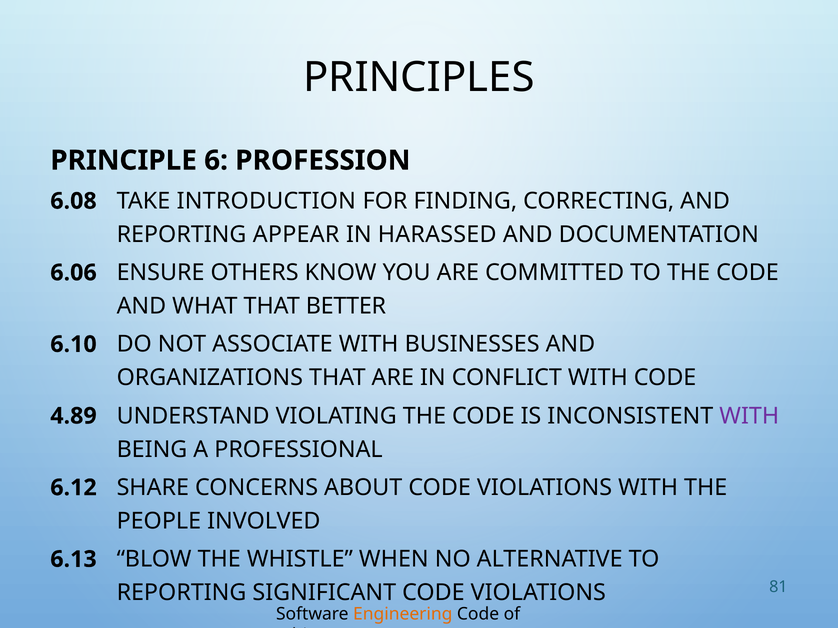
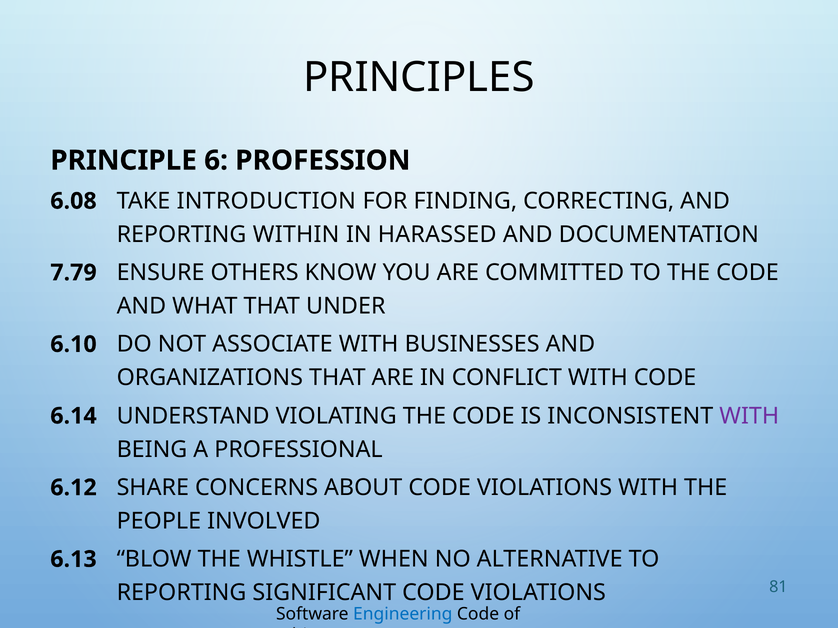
APPEAR: APPEAR -> WITHIN
6.06: 6.06 -> 7.79
BETTER: BETTER -> UNDER
4.89: 4.89 -> 6.14
Engineering colour: orange -> blue
